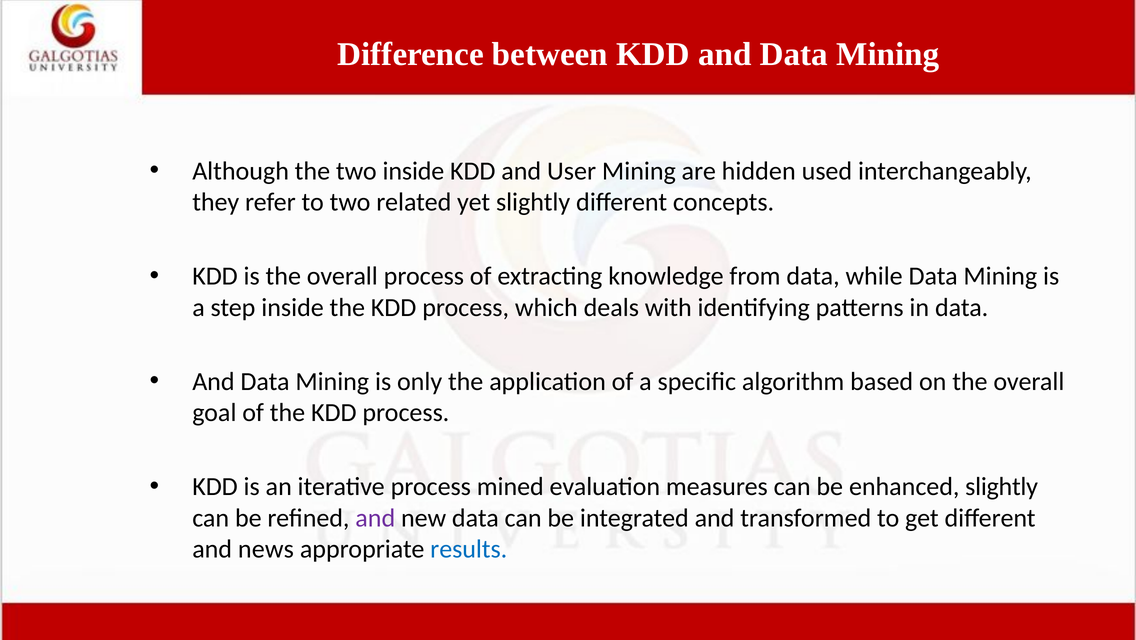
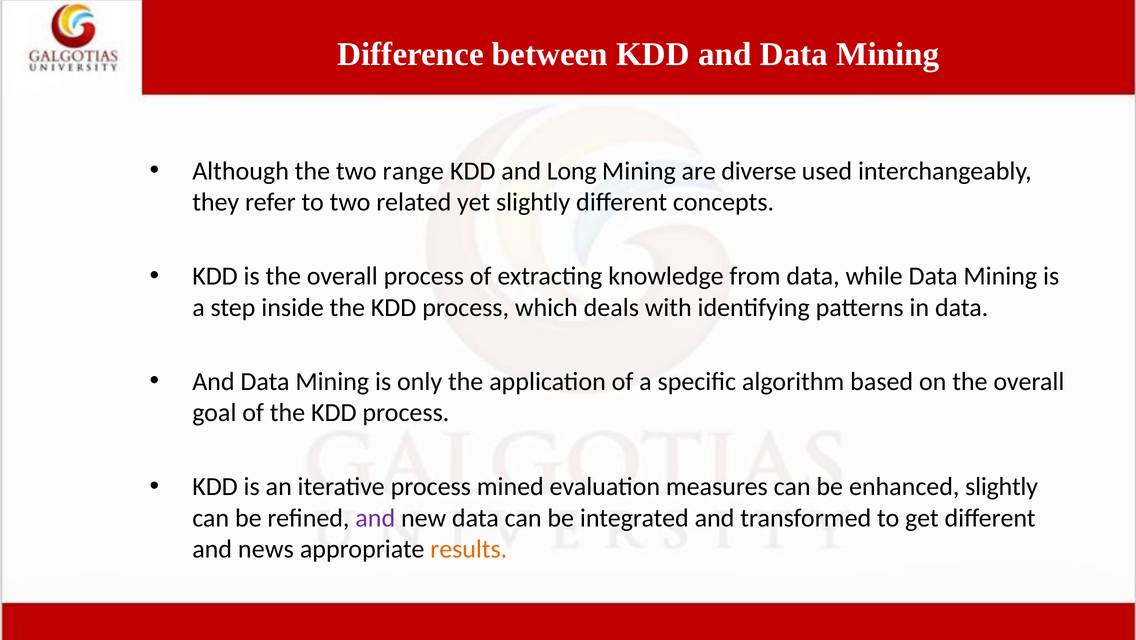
two inside: inside -> range
User: User -> Long
hidden: hidden -> diverse
results colour: blue -> orange
